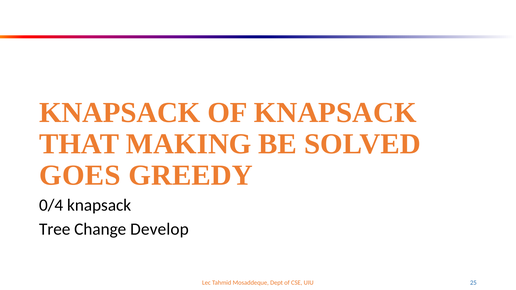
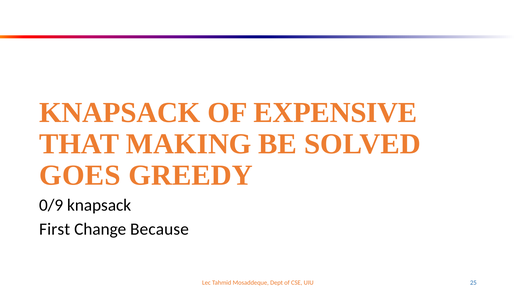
OF KNAPSACK: KNAPSACK -> EXPENSIVE
0/4: 0/4 -> 0/9
Tree: Tree -> First
Develop: Develop -> Because
